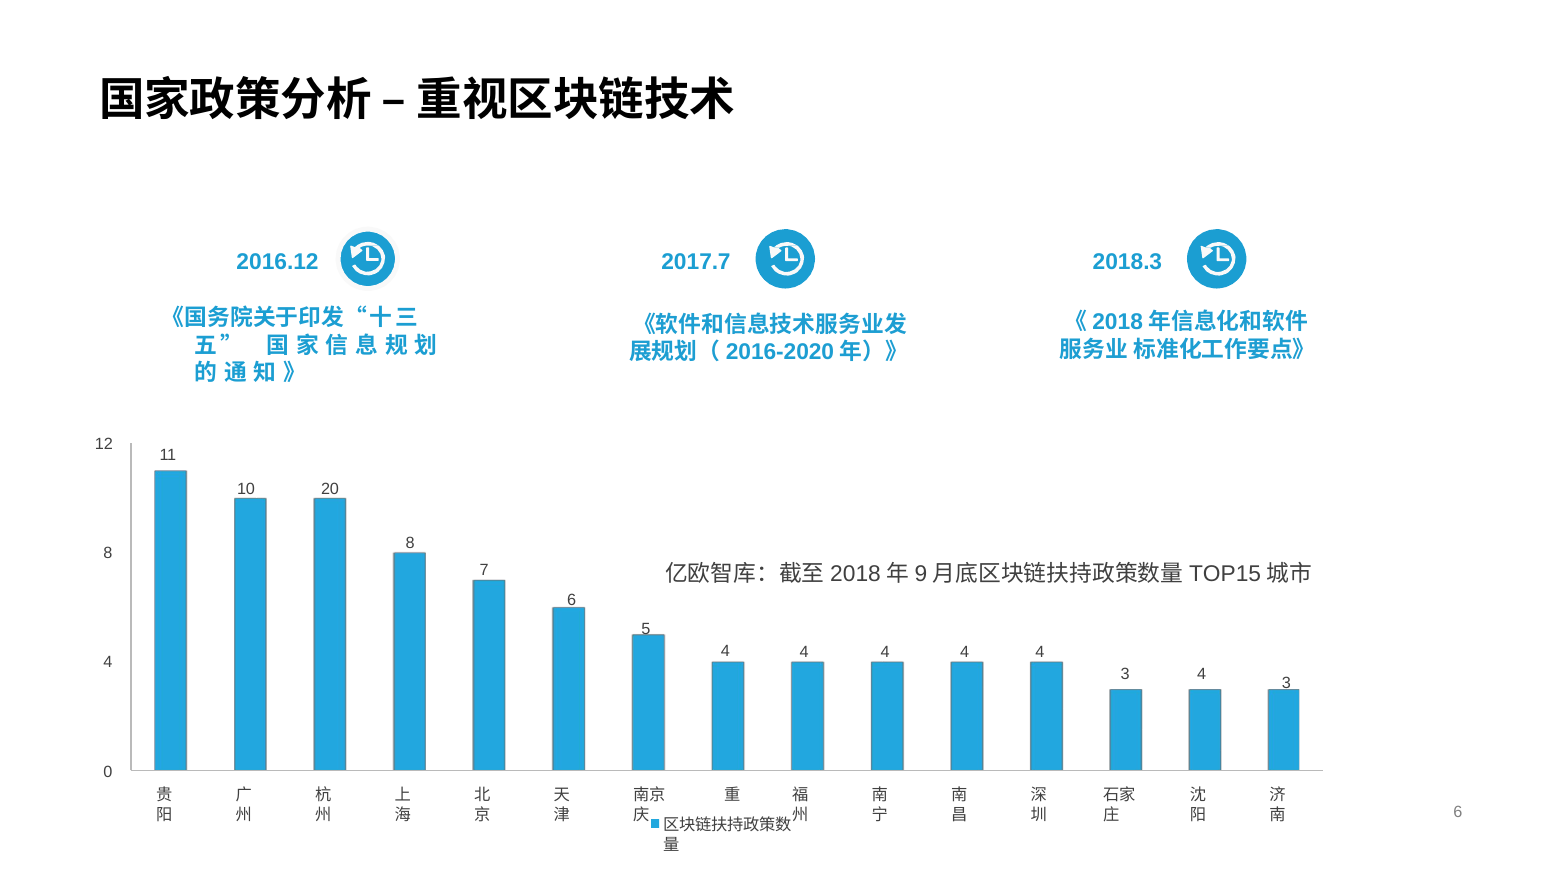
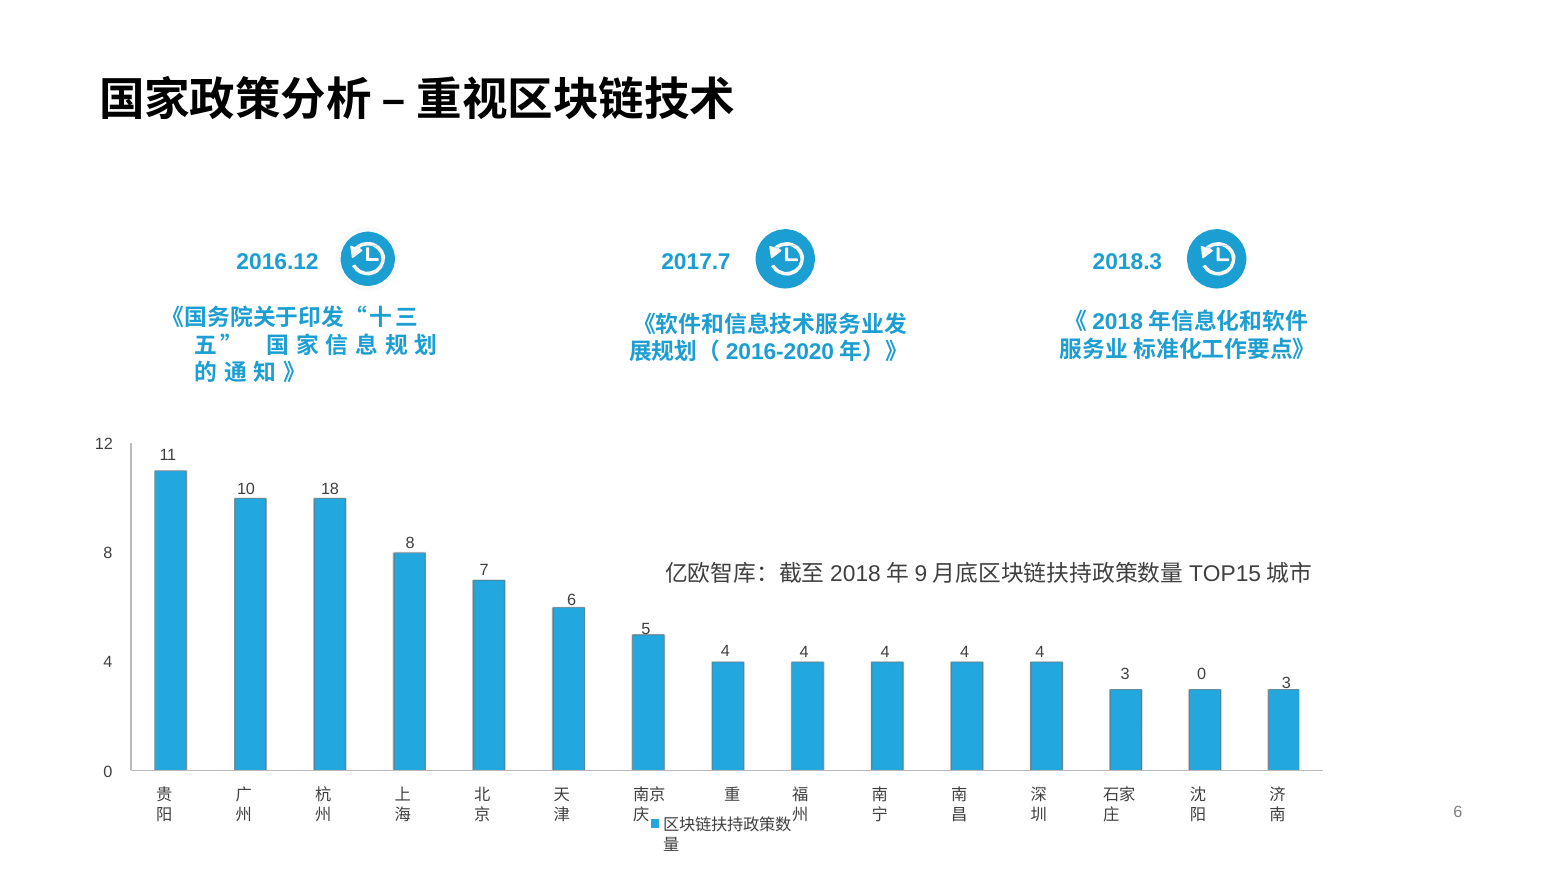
20: 20 -> 18
4 at (1202, 675): 4 -> 0
